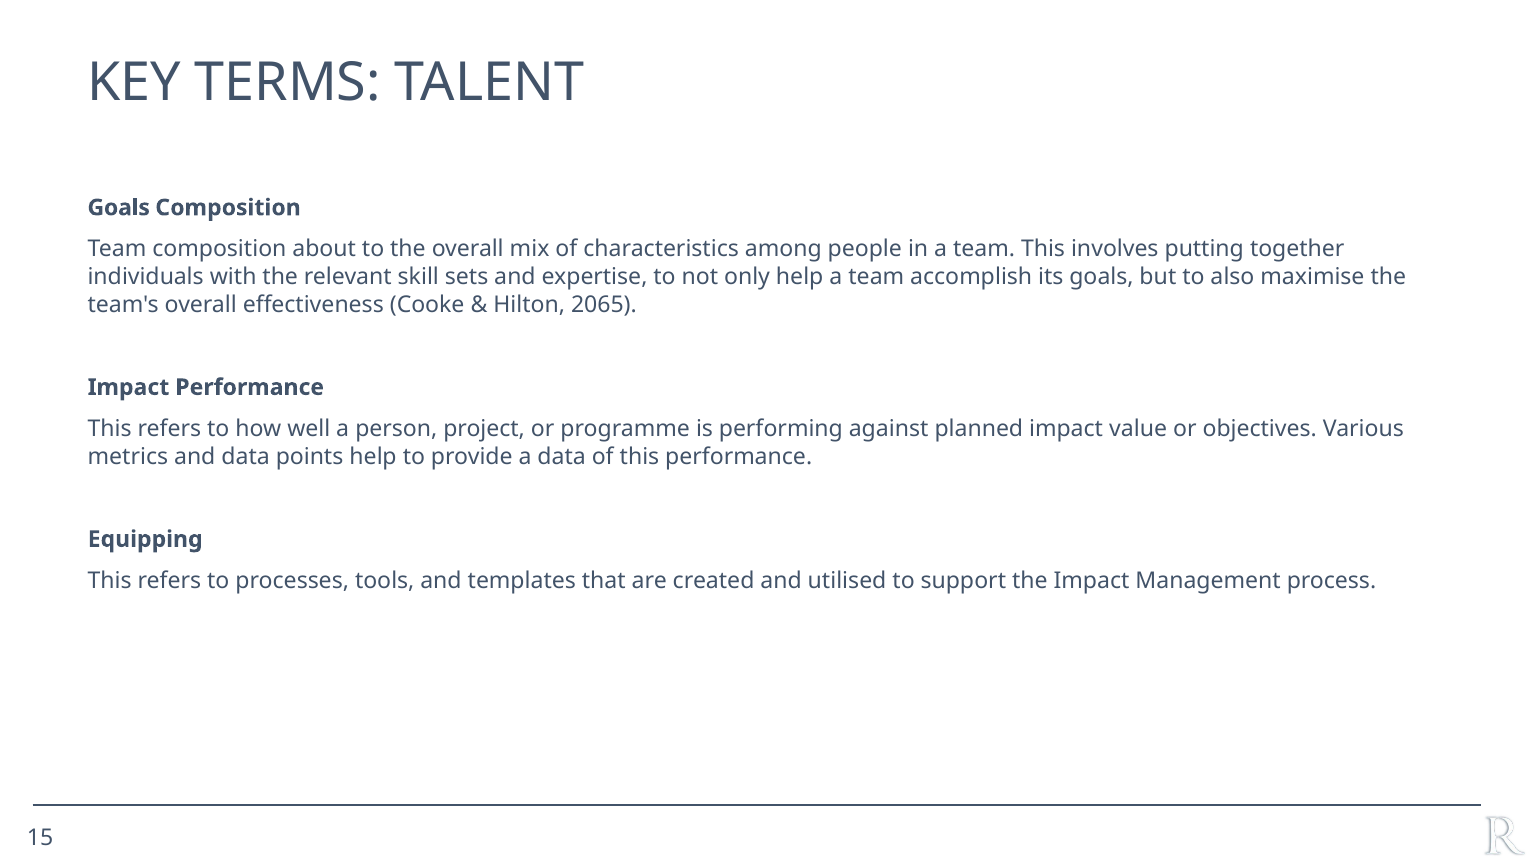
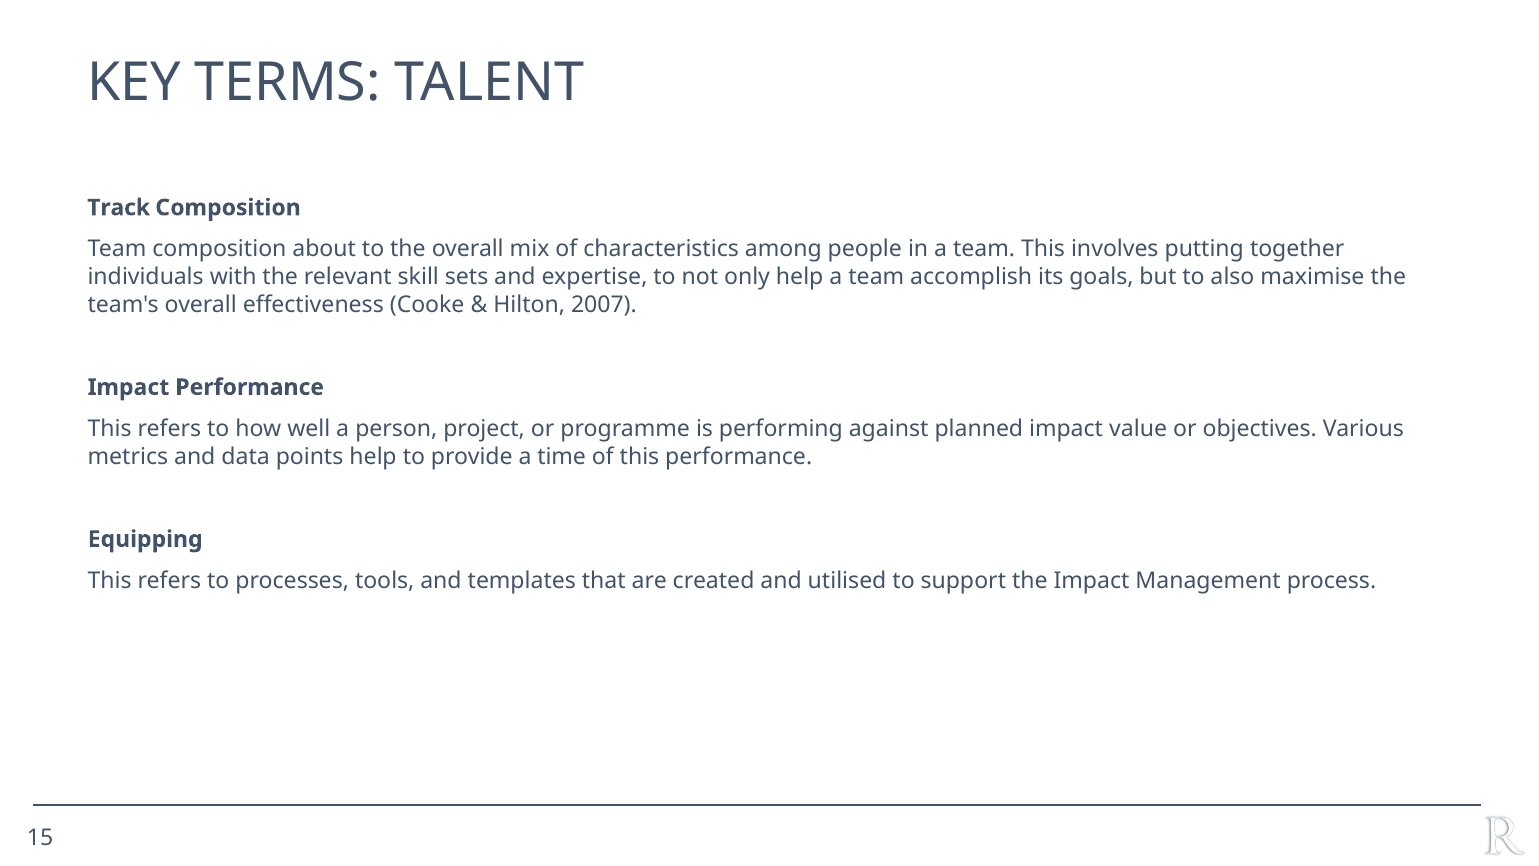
Goals at (119, 208): Goals -> Track
2065: 2065 -> 2007
a data: data -> time
